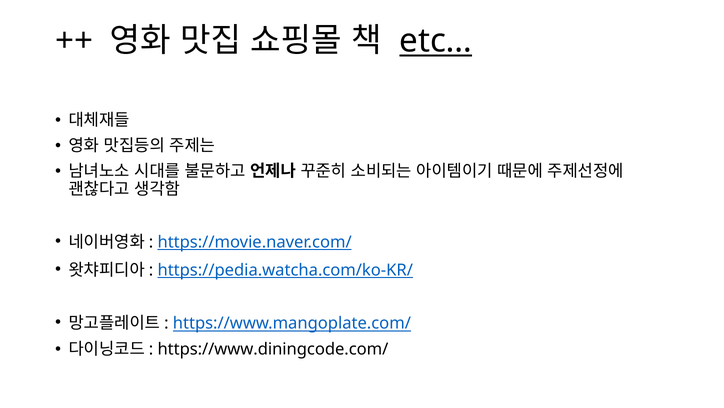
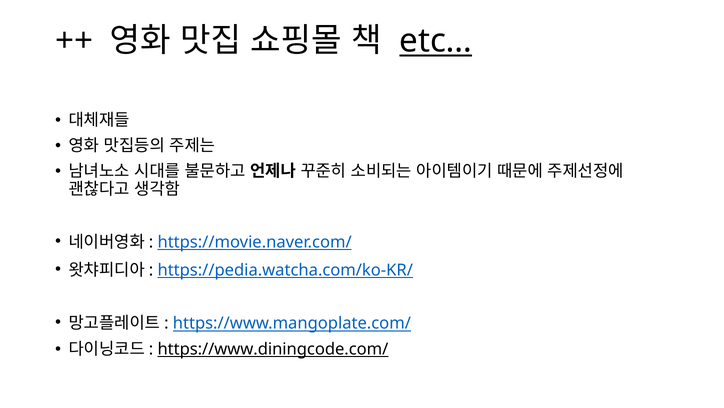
https://www.diningcode.com/ underline: none -> present
